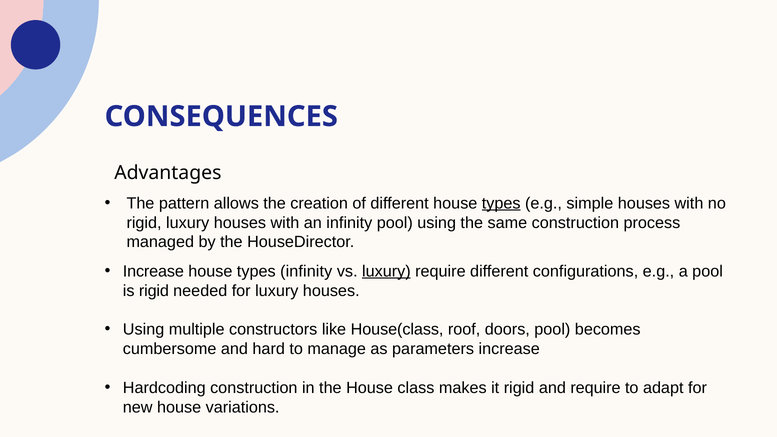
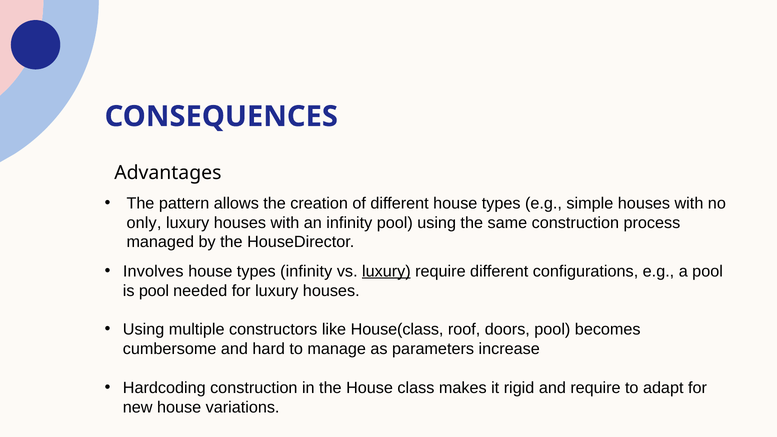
types at (501, 203) underline: present -> none
rigid at (144, 223): rigid -> only
Increase at (153, 271): Increase -> Involves
is rigid: rigid -> pool
